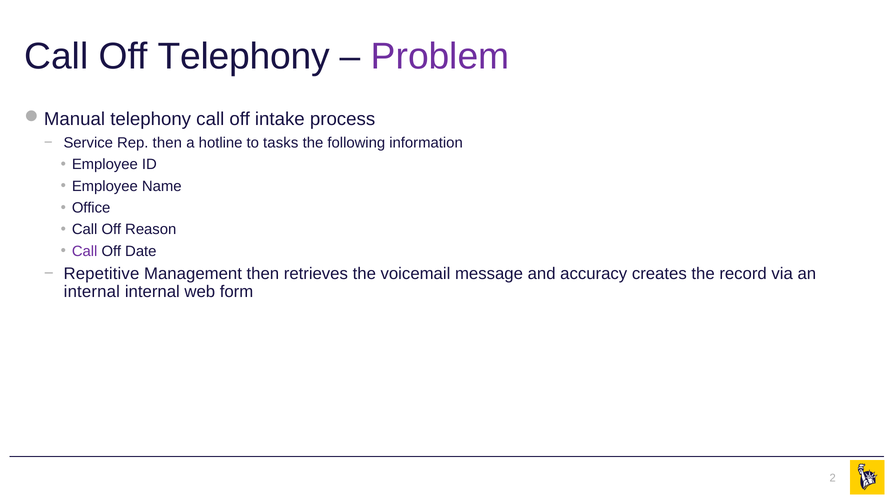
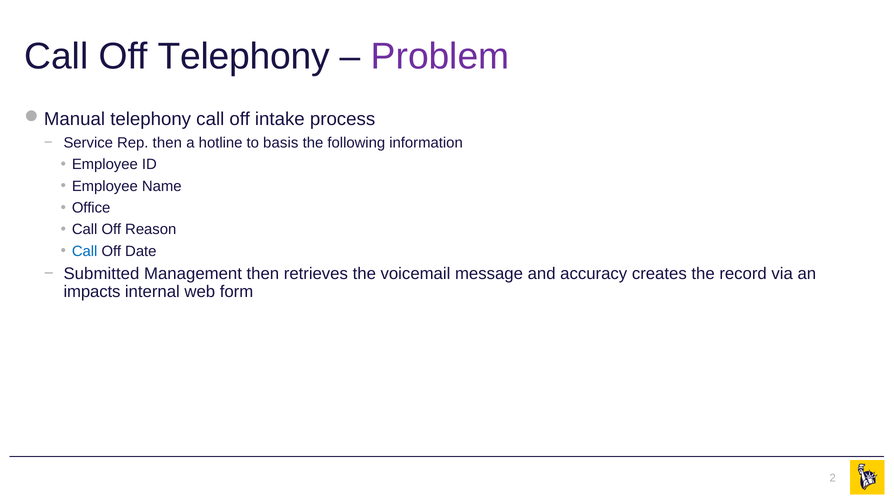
tasks: tasks -> basis
Call at (85, 251) colour: purple -> blue
Repetitive: Repetitive -> Submitted
internal at (92, 292): internal -> impacts
